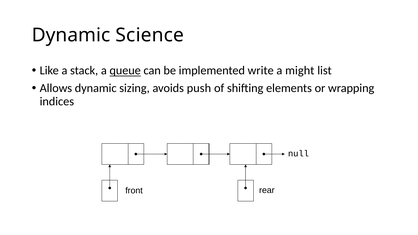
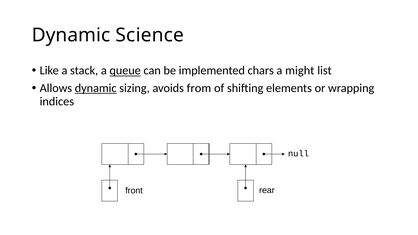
write: write -> chars
dynamic at (96, 88) underline: none -> present
push: push -> from
